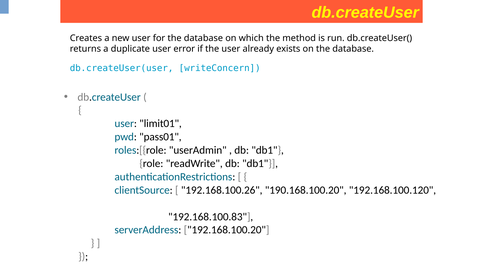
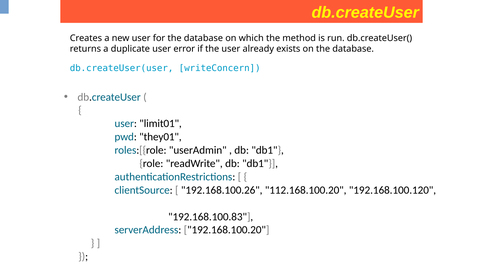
pass01: pass01 -> they01
190.168.100.20: 190.168.100.20 -> 112.168.100.20
